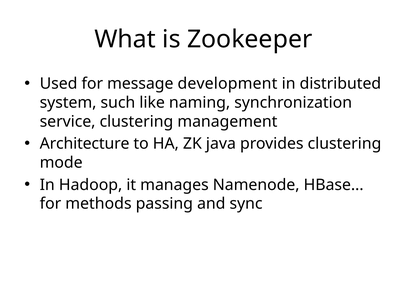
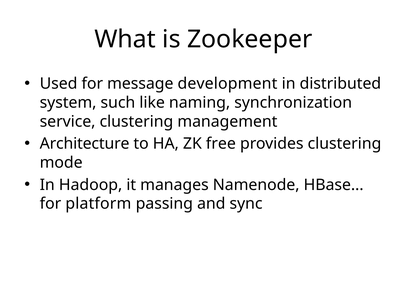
java: java -> free
methods: methods -> platform
